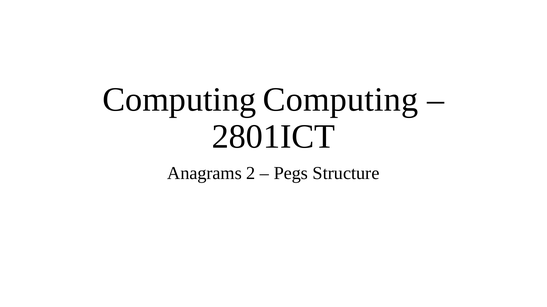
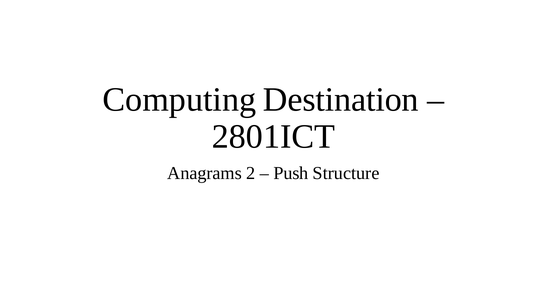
Computing Computing: Computing -> Destination
Pegs: Pegs -> Push
